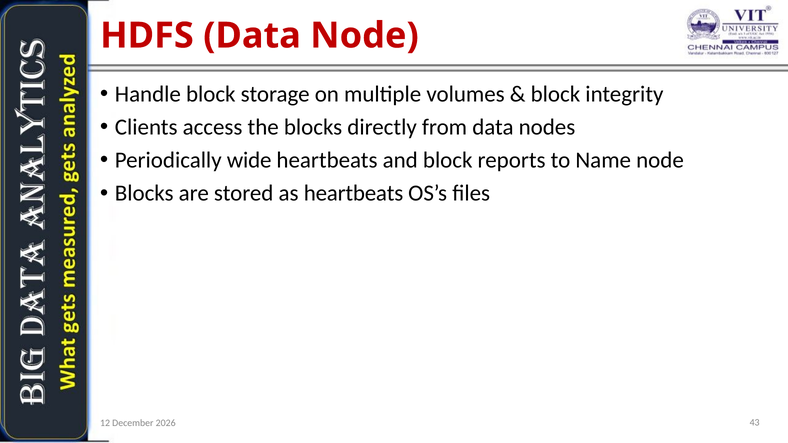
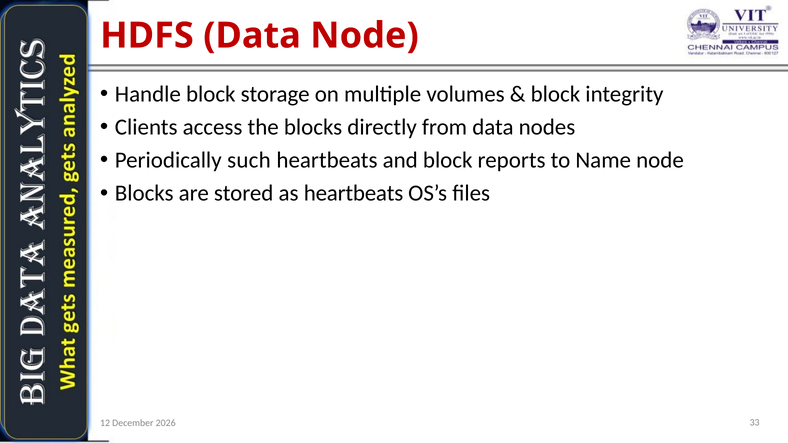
wide: wide -> such
43: 43 -> 33
